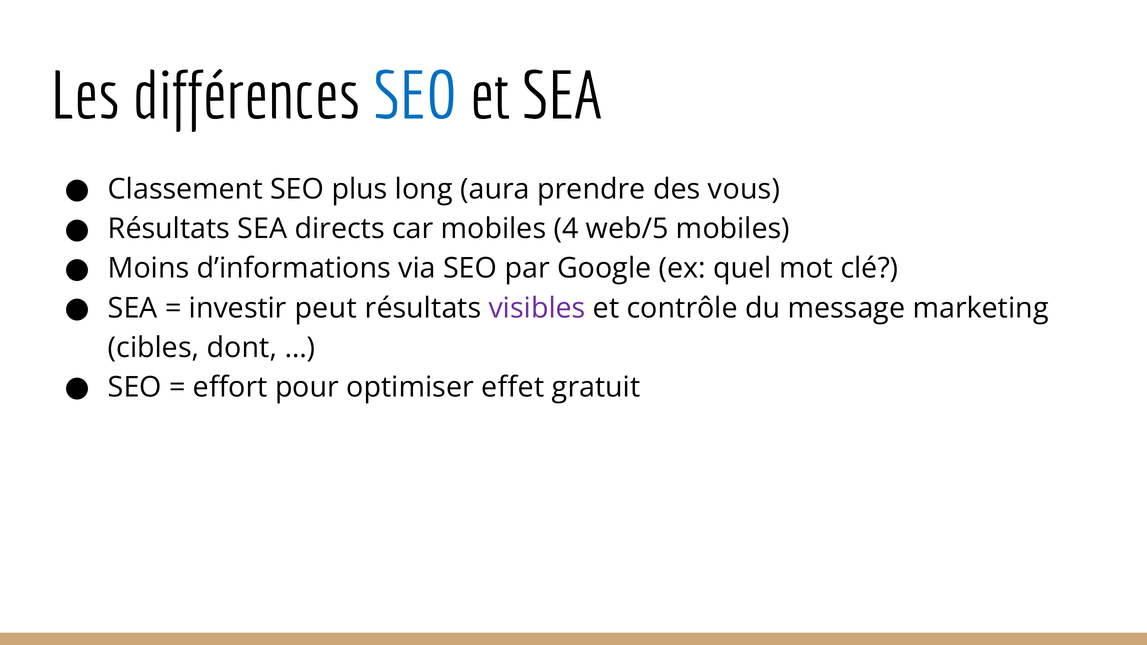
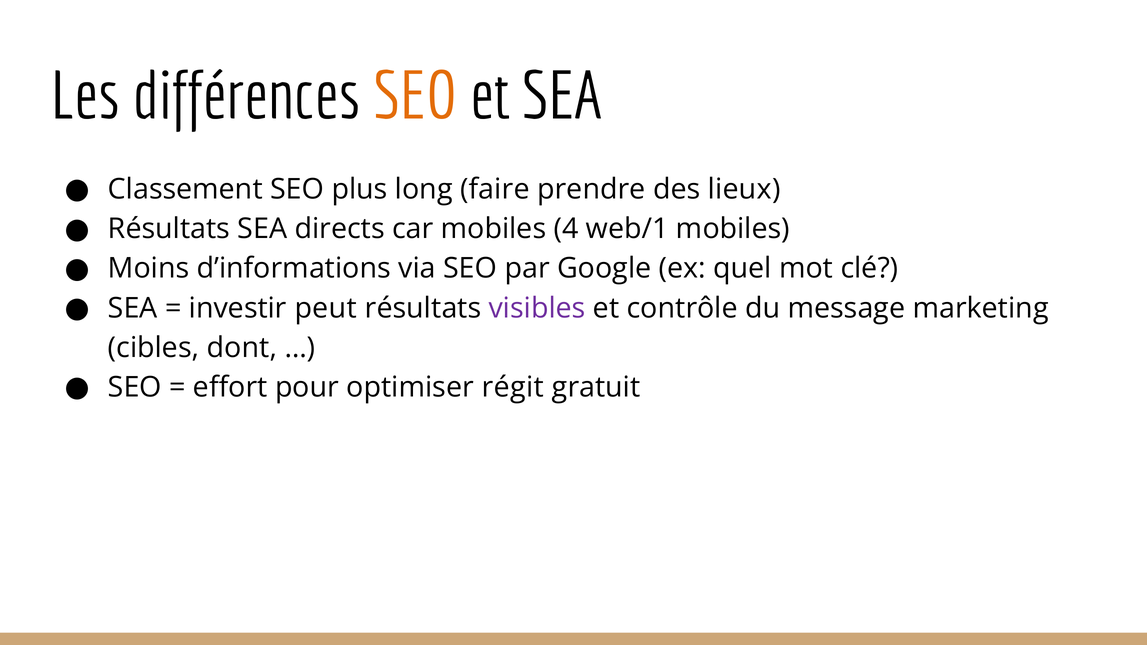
SEO at (416, 97) colour: blue -> orange
aura: aura -> faire
vous: vous -> lieux
web/5: web/5 -> web/1
effet: effet -> régit
